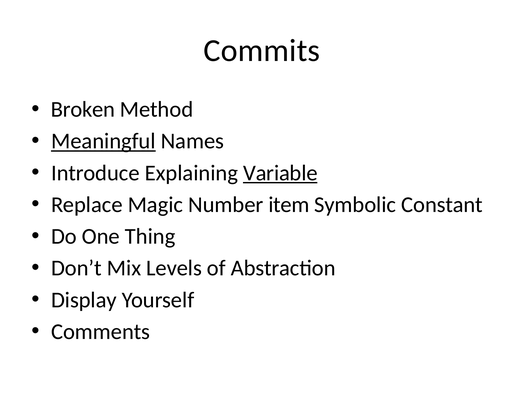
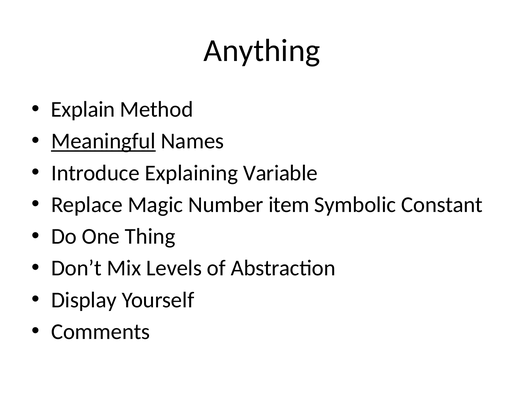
Commits: Commits -> Anything
Broken: Broken -> Explain
Variable underline: present -> none
